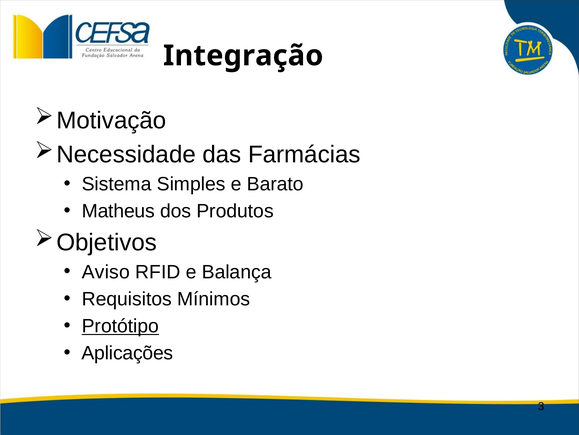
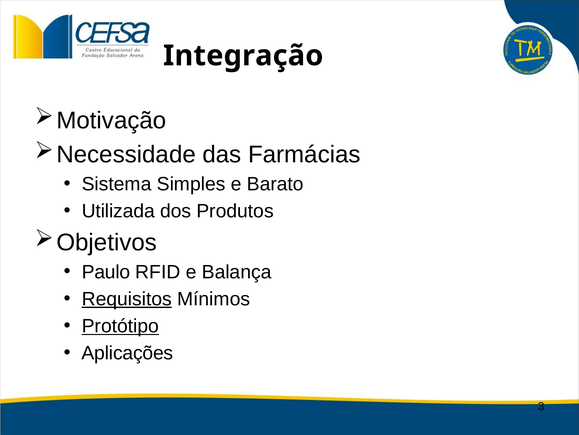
Matheus: Matheus -> Utilizada
Aviso: Aviso -> Paulo
Requisitos underline: none -> present
